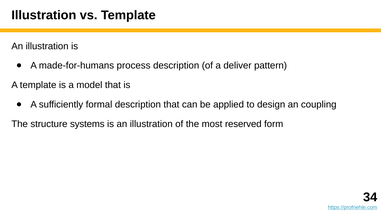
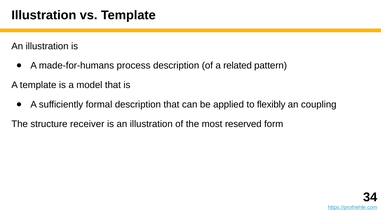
deliver: deliver -> related
design: design -> flexibly
systems: systems -> receiver
